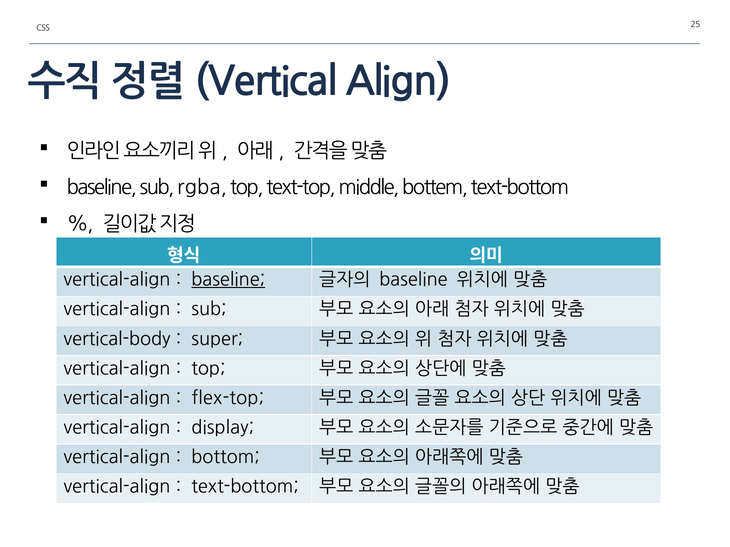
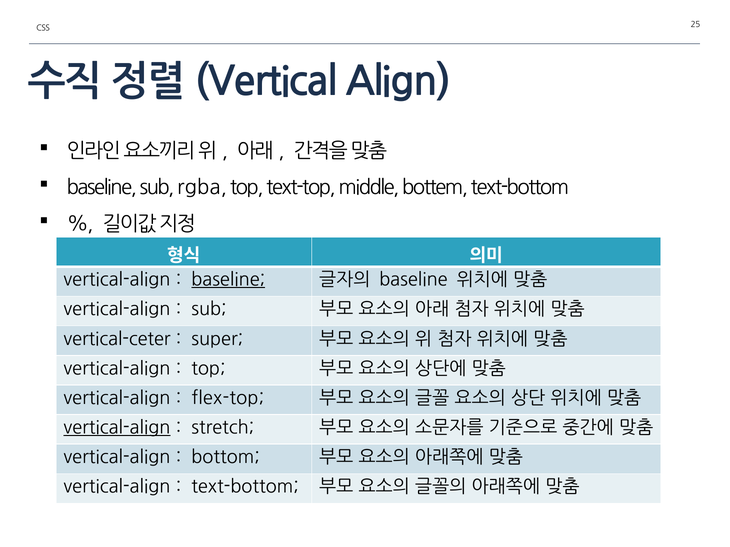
vertical-body: vertical-body -> vertical-ceter
vertical-align at (117, 428) underline: none -> present
display: display -> stretch
